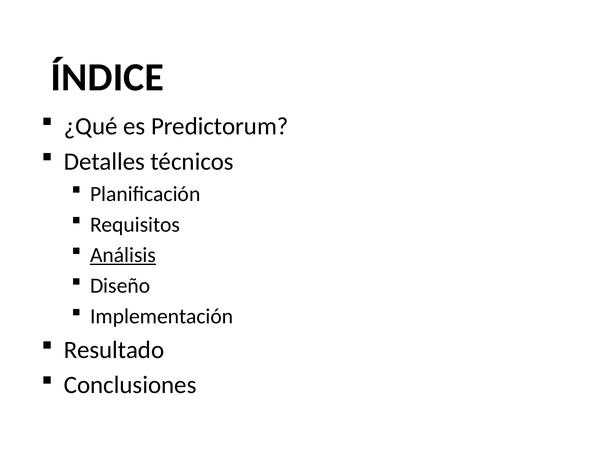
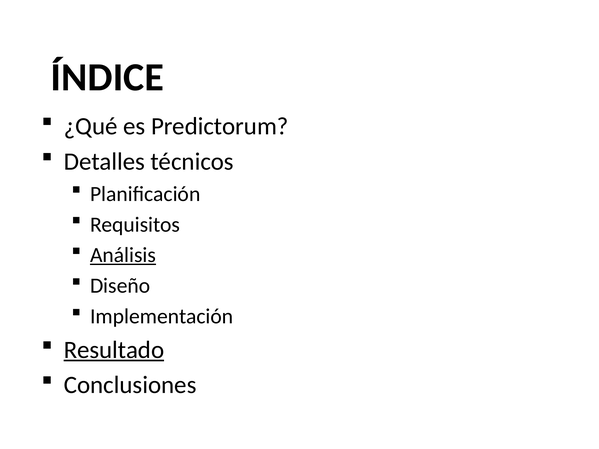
Resultado underline: none -> present
